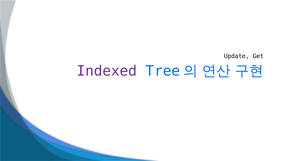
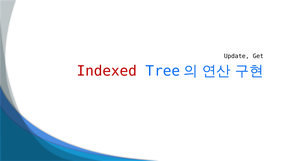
Indexed colour: purple -> red
